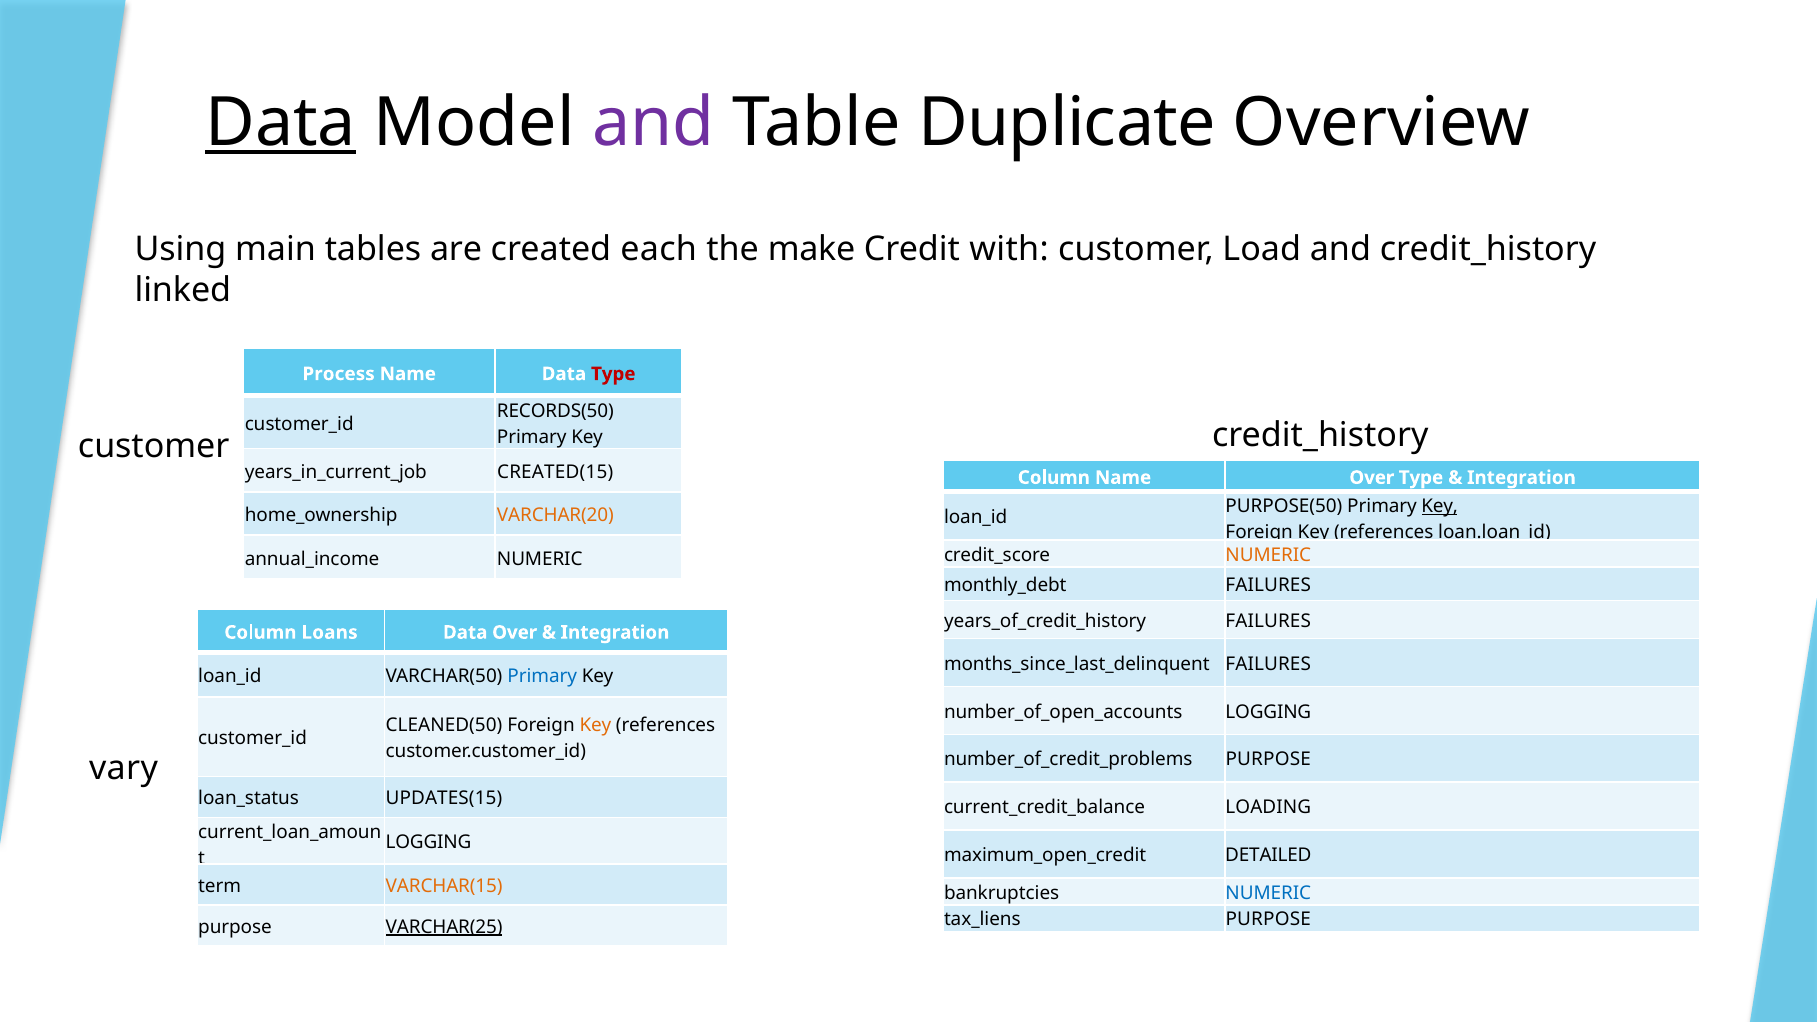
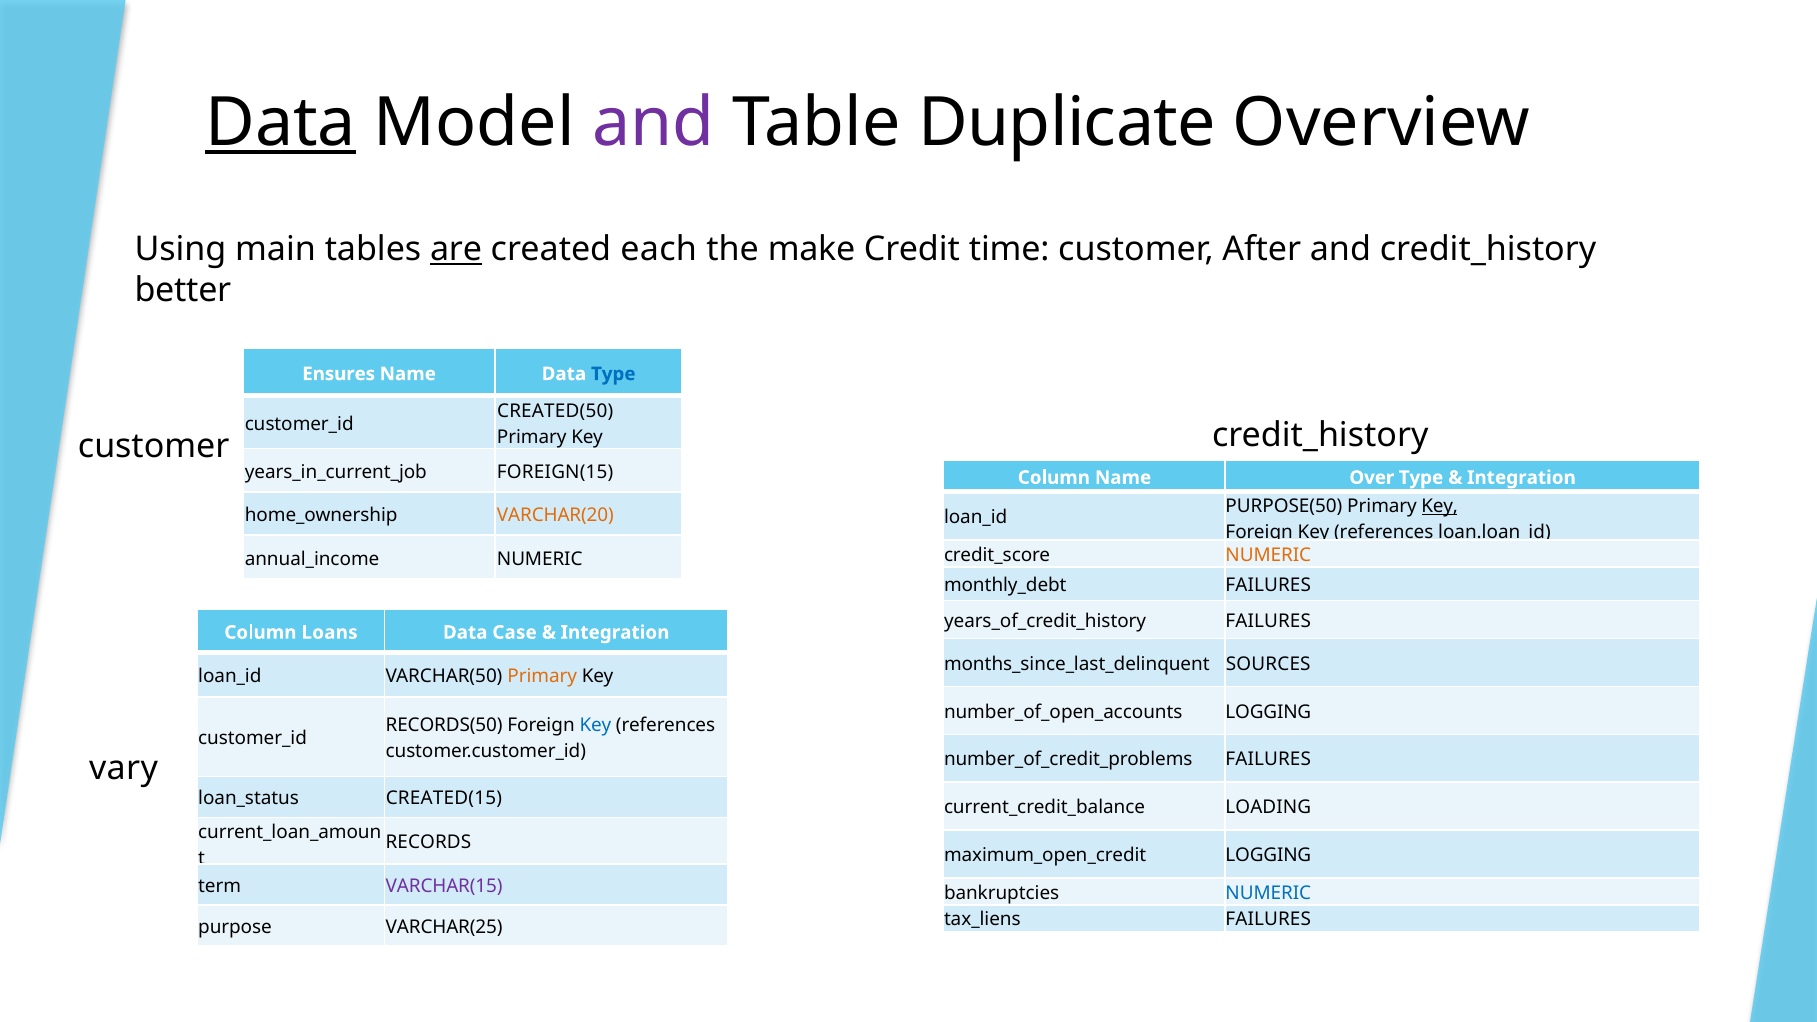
are underline: none -> present
with: with -> time
Load: Load -> After
linked: linked -> better
Process: Process -> Ensures
Type at (613, 374) colour: red -> blue
RECORDS(50: RECORDS(50 -> CREATED(50
CREATED(15: CREATED(15 -> FOREIGN(15
Data Over: Over -> Case
FAILURES at (1268, 664): FAILURES -> SOURCES
Primary at (542, 677) colour: blue -> orange
CLEANED(50: CLEANED(50 -> RECORDS(50
Key at (595, 726) colour: orange -> blue
PURPOSE at (1268, 760): PURPOSE -> FAILURES
UPDATES(15: UPDATES(15 -> CREATED(15
LOGGING at (429, 842): LOGGING -> RECORDS
DETAILED at (1268, 855): DETAILED -> LOGGING
VARCHAR(15 colour: orange -> purple
PURPOSE at (1268, 920): PURPOSE -> FAILURES
VARCHAR(25 underline: present -> none
